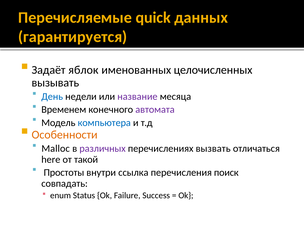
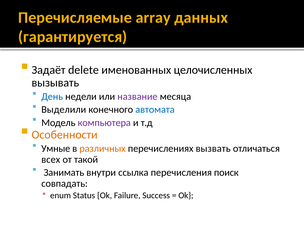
quick: quick -> array
яблок: яблок -> delete
Временем: Временем -> Выделили
автомата colour: purple -> blue
компьютера colour: blue -> purple
Malloc: Malloc -> Умные
различных colour: purple -> orange
here: here -> всех
Простоты: Простоты -> Занимать
